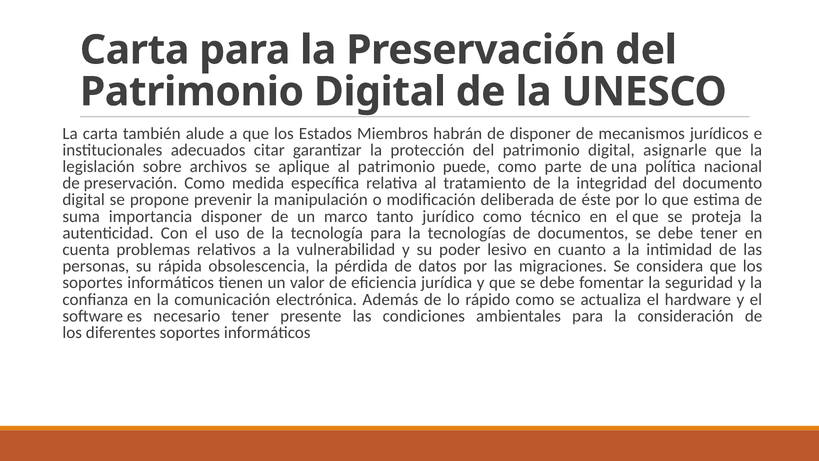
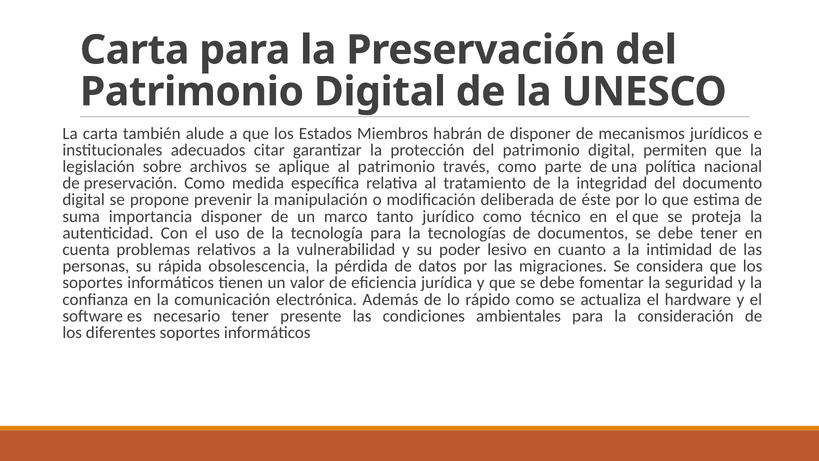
asignarle: asignarle -> permiten
puede: puede -> través
